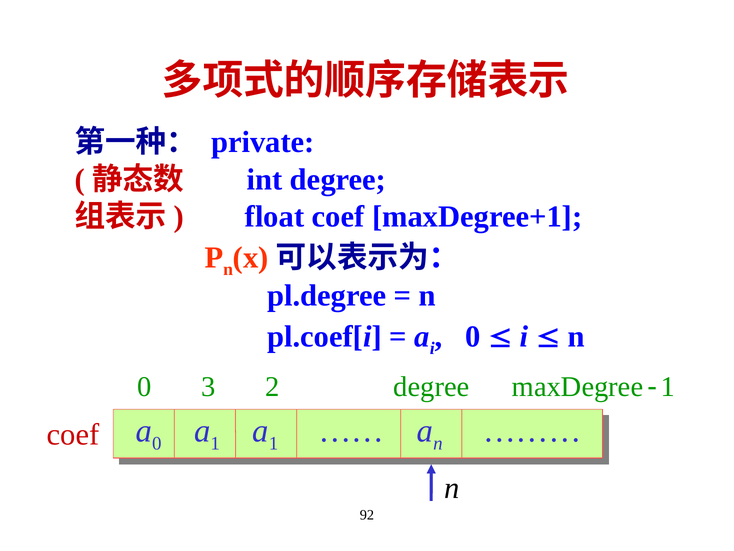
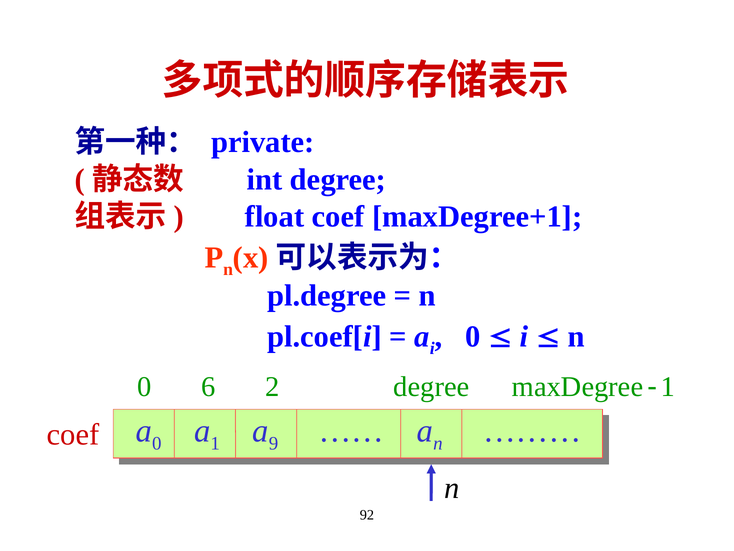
3: 3 -> 6
1 at (273, 443): 1 -> 9
